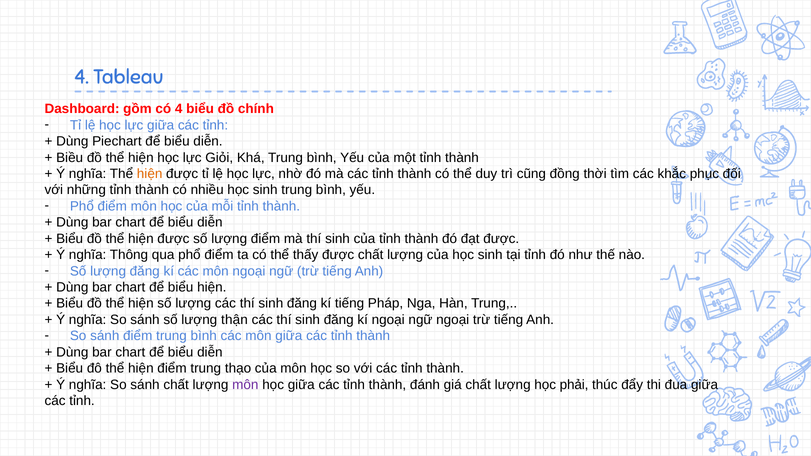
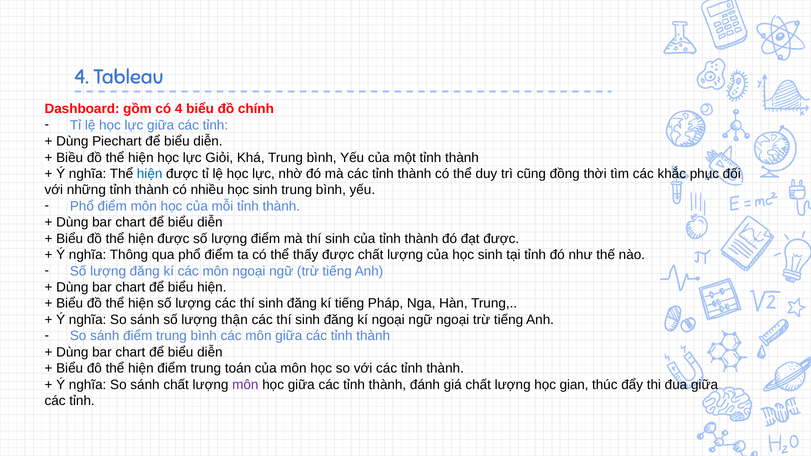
hiện at (150, 174) colour: orange -> blue
thạo: thạo -> toán
phải: phải -> gian
